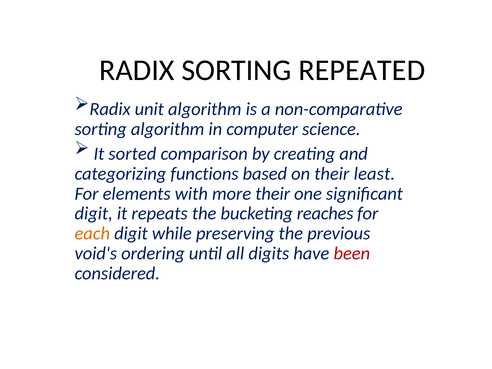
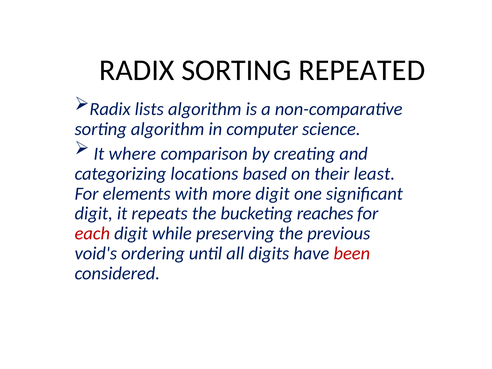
unit: unit -> lists
sorted: sorted -> where
functions: functions -> locations
more their: their -> digit
each colour: orange -> red
